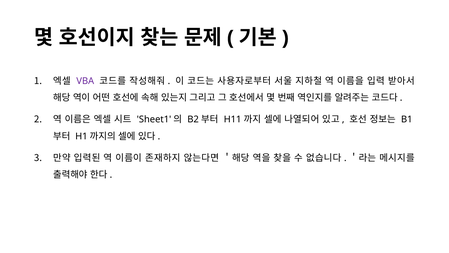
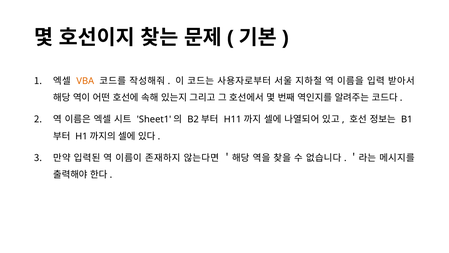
VBA colour: purple -> orange
